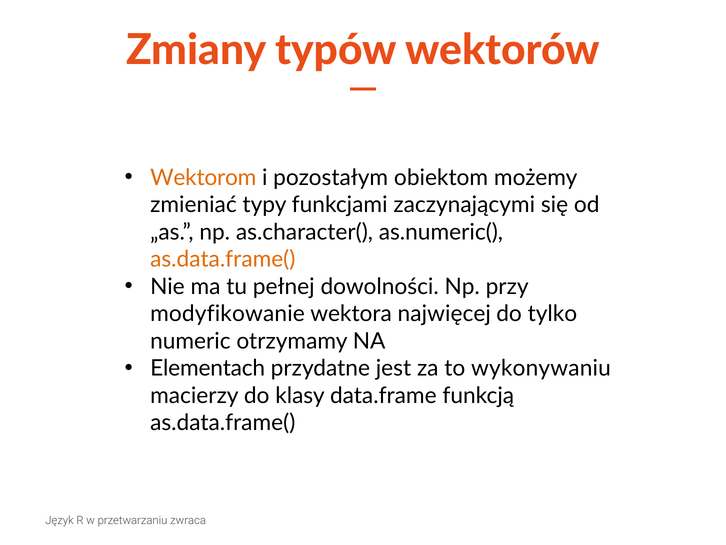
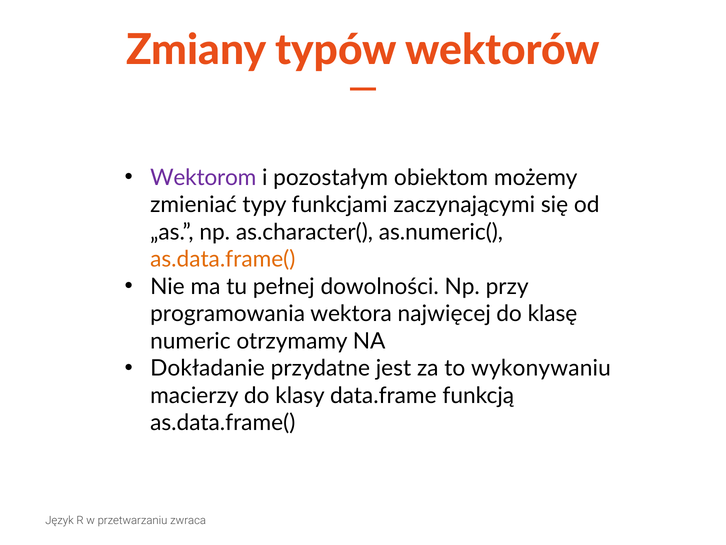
Wektorom colour: orange -> purple
modyfikowanie: modyfikowanie -> programowania
tylko: tylko -> klasę
Elementach: Elementach -> Dokładanie
